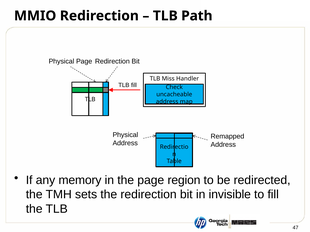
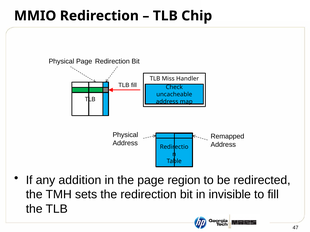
Path: Path -> Chip
memory: memory -> addition
